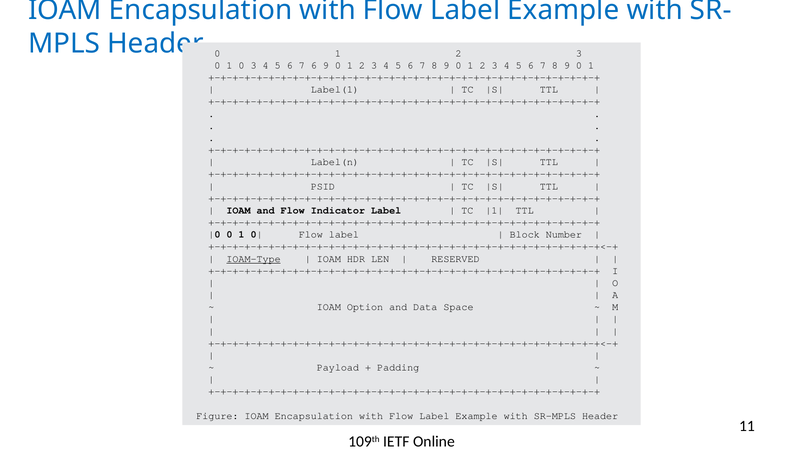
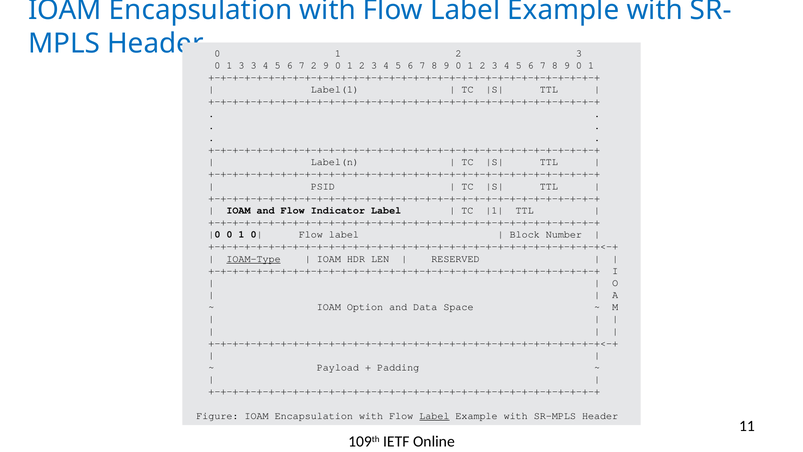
1 0: 0 -> 3
7 6: 6 -> 2
Label at (434, 416) underline: none -> present
